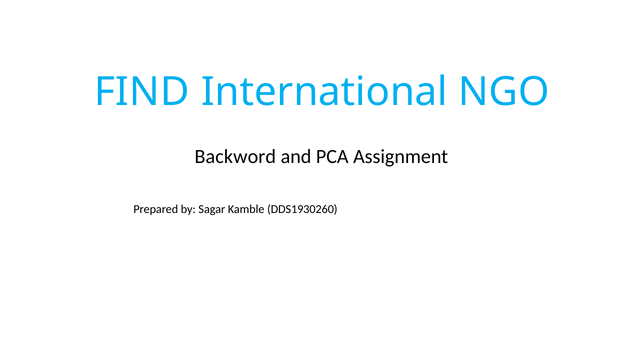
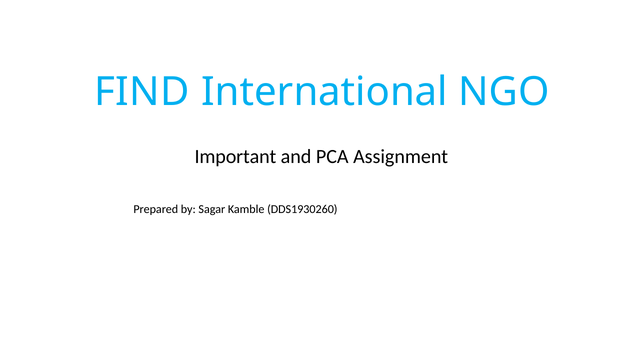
Backword: Backword -> Important
